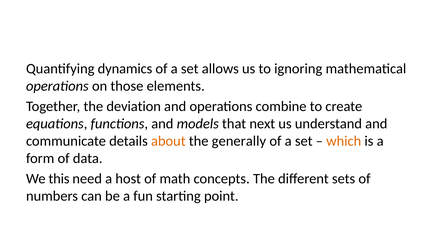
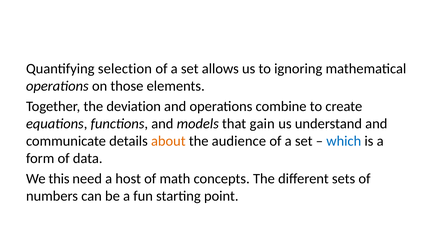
dynamics: dynamics -> selection
next: next -> gain
generally: generally -> audience
which colour: orange -> blue
